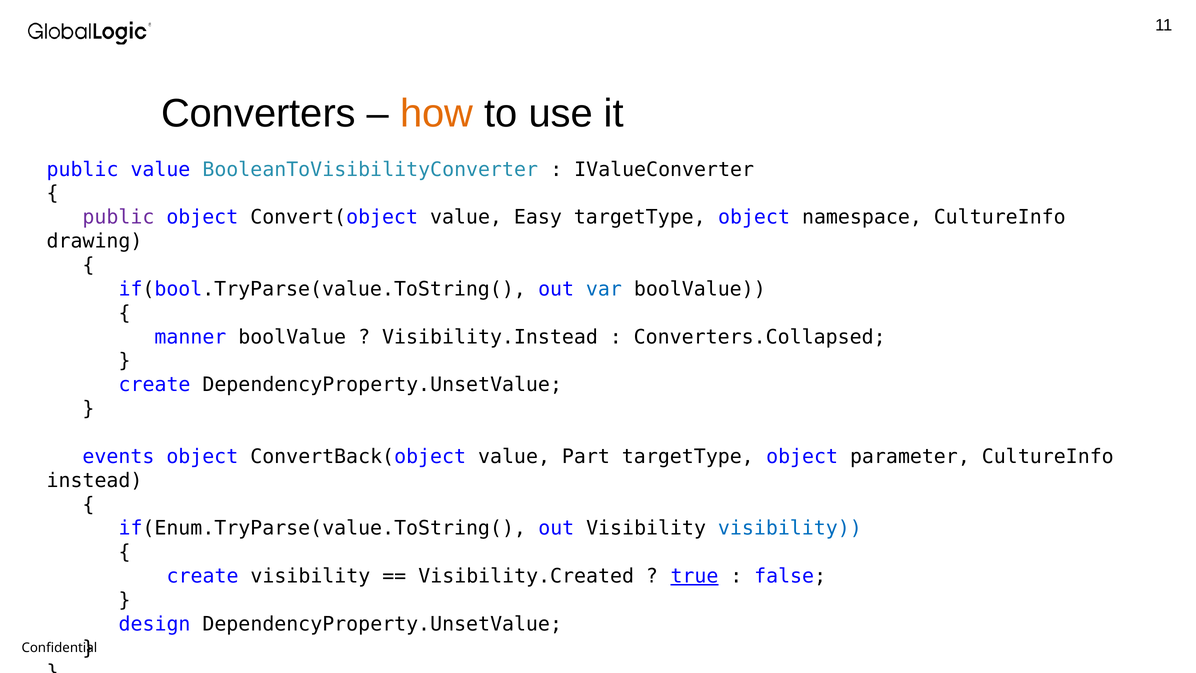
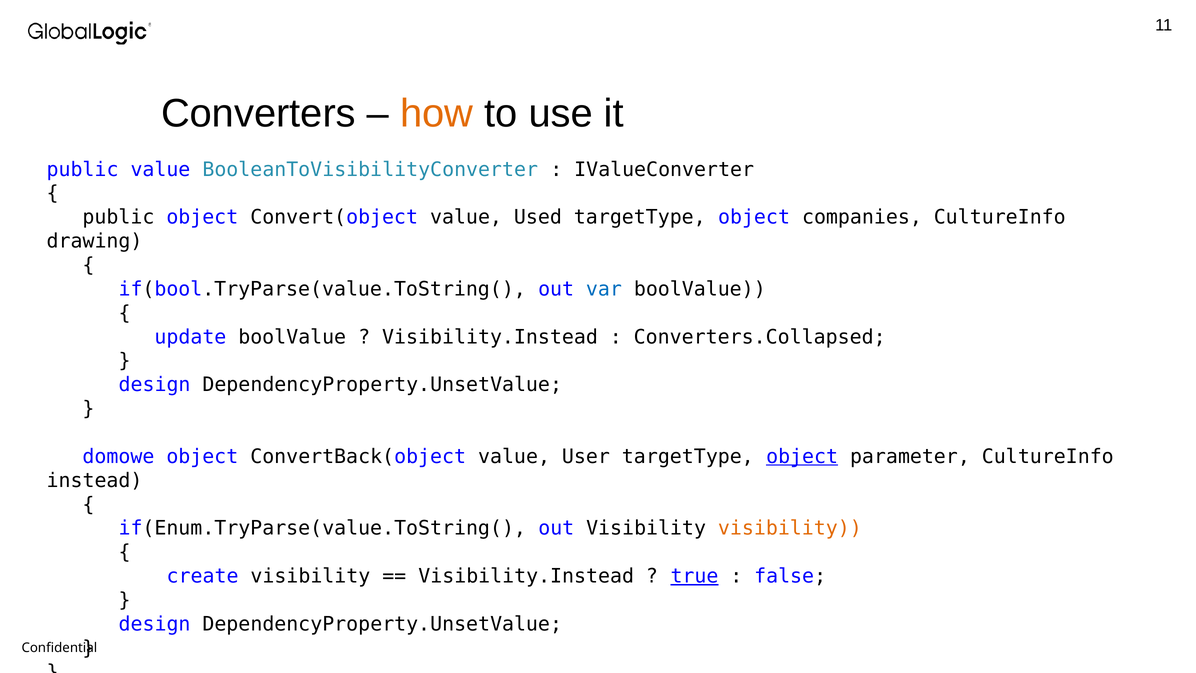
public at (118, 217) colour: purple -> black
Easy: Easy -> Used
namespace: namespace -> companies
manner: manner -> update
create at (155, 385): create -> design
events: events -> domowe
Part: Part -> User
object at (802, 456) underline: none -> present
visibility at (790, 528) colour: blue -> orange
Visibility.Created at (526, 576): Visibility.Created -> Visibility.Instead
